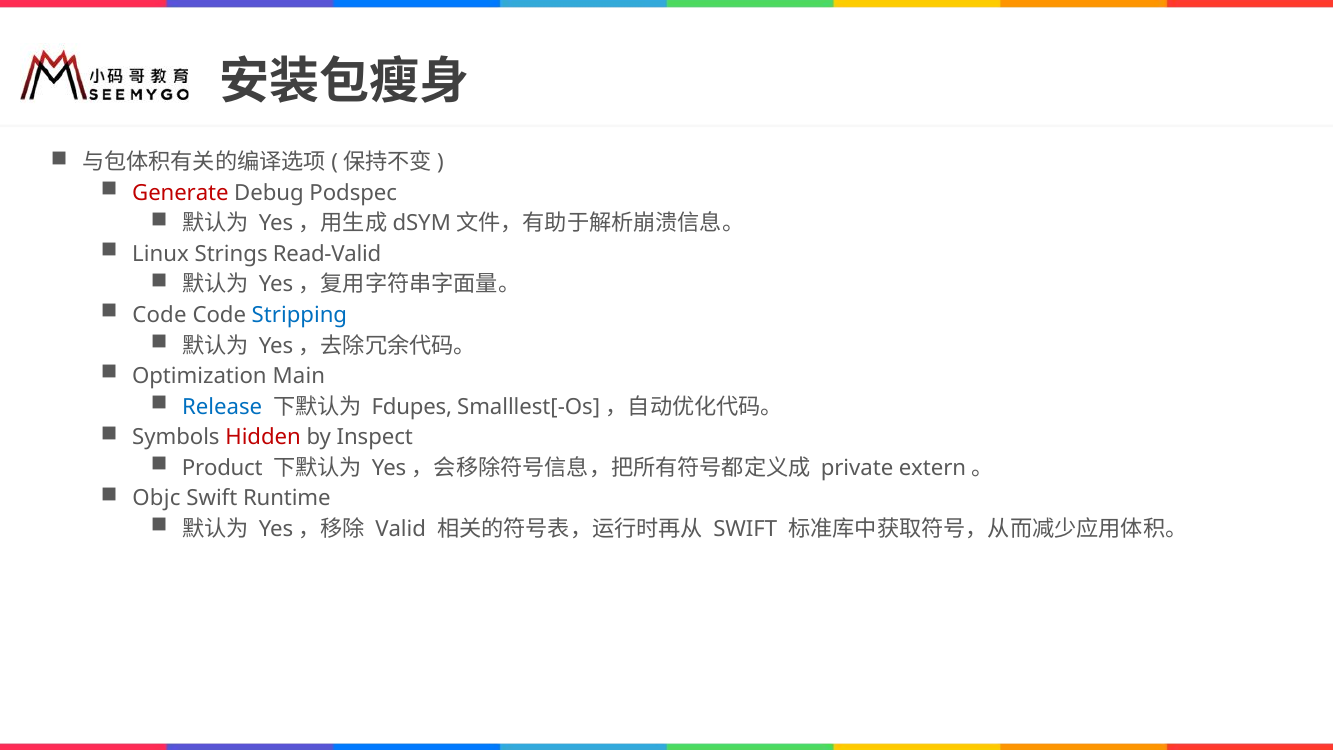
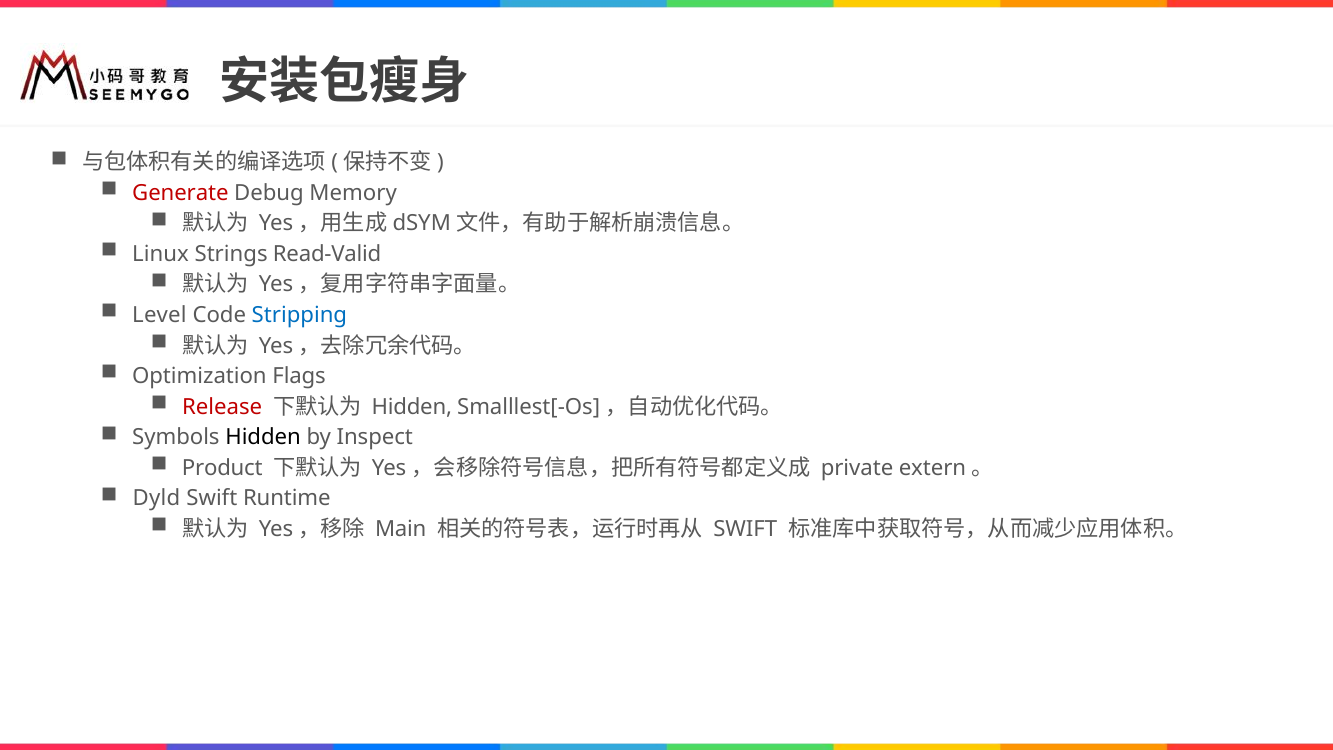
Podspec: Podspec -> Memory
Code at (159, 315): Code -> Level
Main: Main -> Flags
Release colour: blue -> red
Fdupes at (412, 407): Fdupes -> Hidden
Hidden at (263, 437) colour: red -> black
Objc: Objc -> Dyld
Valid: Valid -> Main
